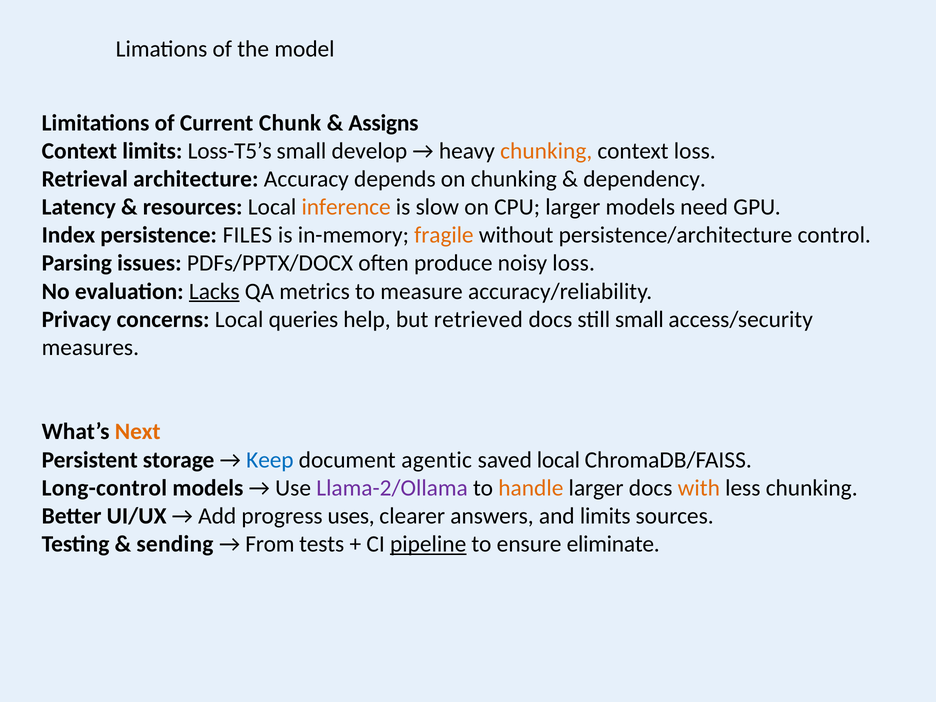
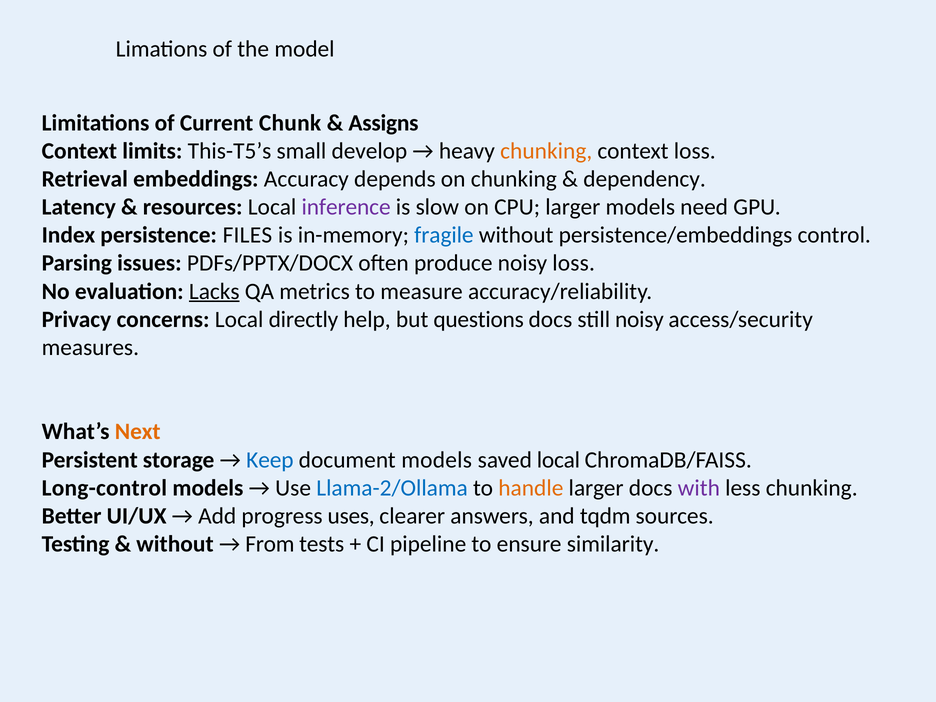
Loss-T5’s: Loss-T5’s -> This-T5’s
architecture: architecture -> embeddings
inference colour: orange -> purple
fragile colour: orange -> blue
persistence/architecture: persistence/architecture -> persistence/embeddings
queries: queries -> directly
retrieved: retrieved -> questions
still small: small -> noisy
document agentic: agentic -> models
Llama-2/Ollama colour: purple -> blue
with colour: orange -> purple
and limits: limits -> tqdm
sending at (175, 544): sending -> without
pipeline underline: present -> none
eliminate: eliminate -> similarity
